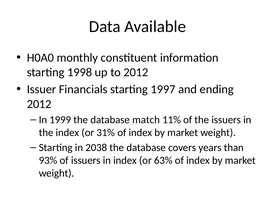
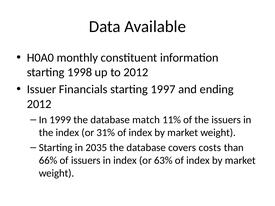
2038: 2038 -> 2035
years: years -> costs
93%: 93% -> 66%
